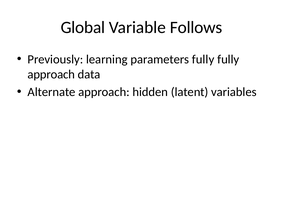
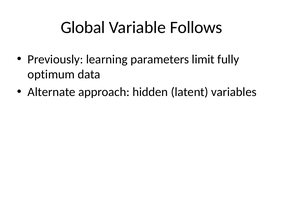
parameters fully: fully -> limit
approach at (51, 74): approach -> optimum
